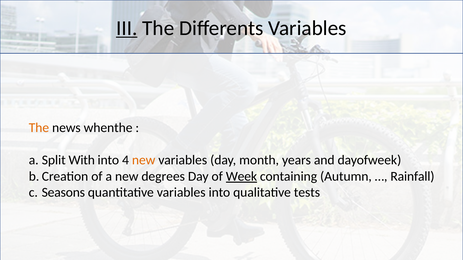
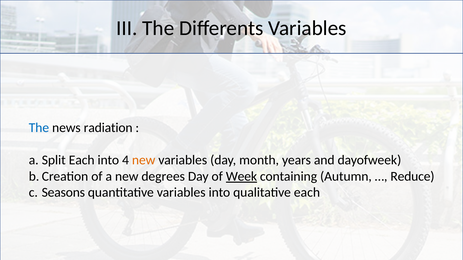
III underline: present -> none
The at (39, 128) colour: orange -> blue
whenthe: whenthe -> radiation
With at (82, 160): With -> Each
Rainfall: Rainfall -> Reduce
qualitative tests: tests -> each
